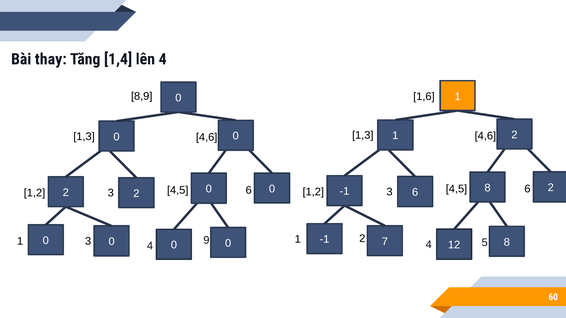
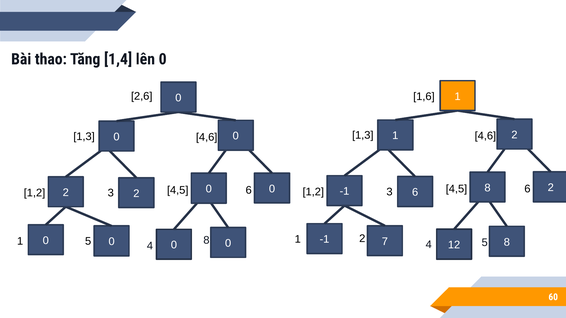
thay: thay -> thao
lên 4: 4 -> 0
8,9: 8,9 -> 2,6
1 3: 3 -> 5
4 9: 9 -> 8
